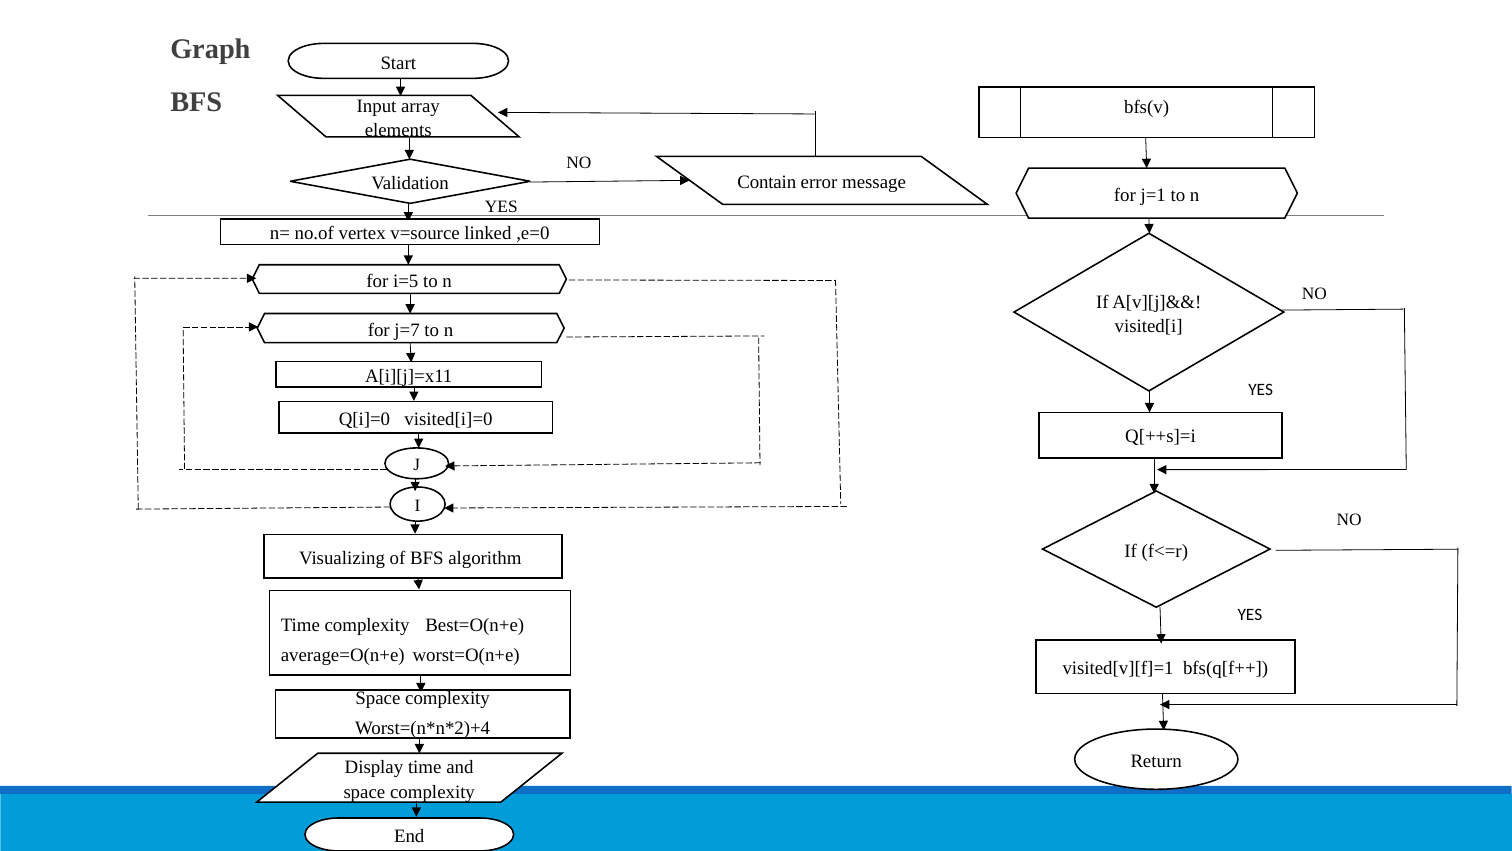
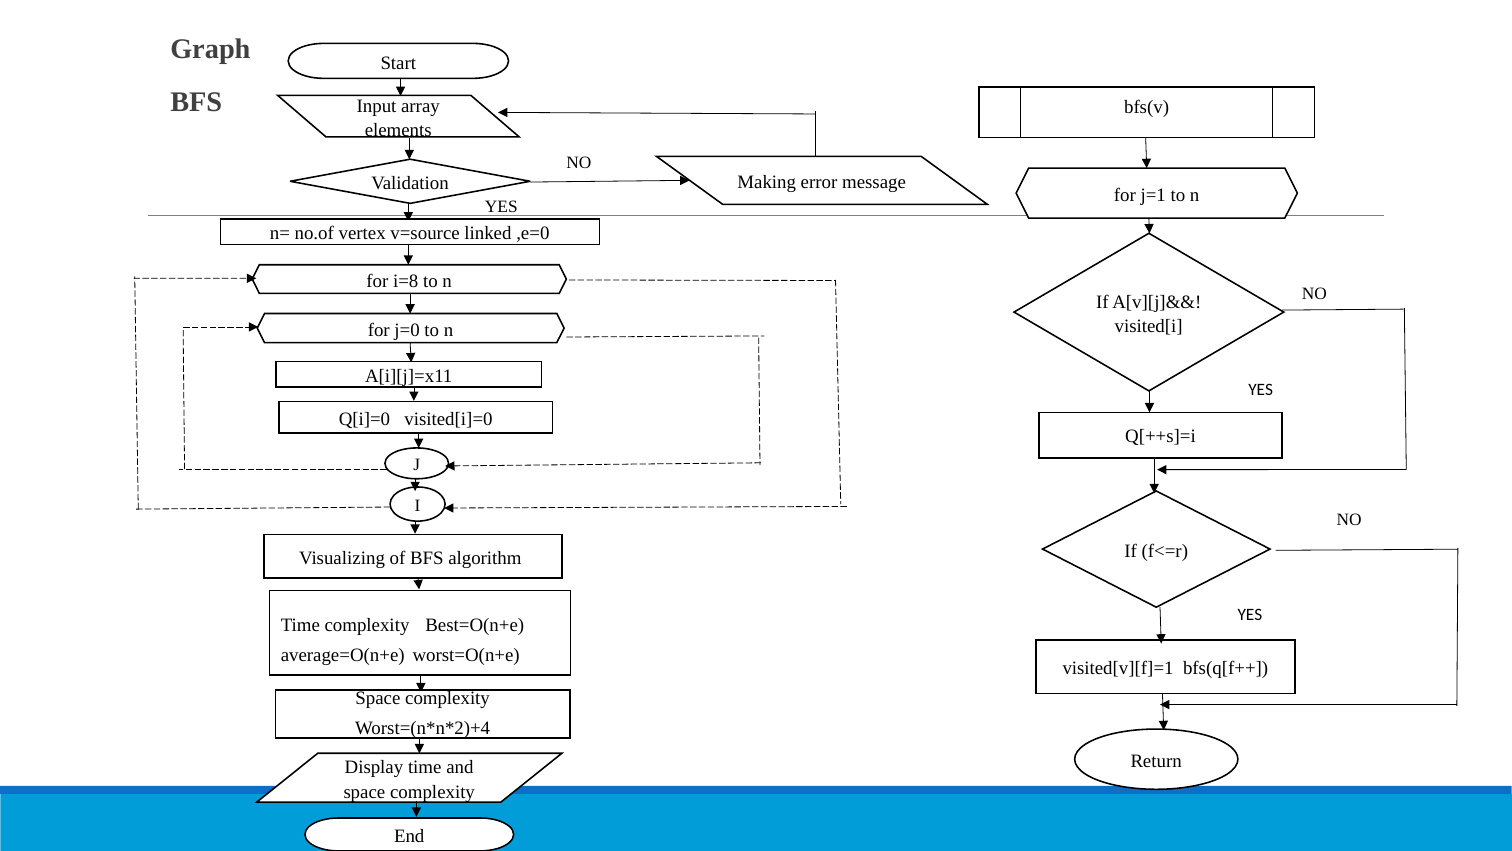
Contain: Contain -> Making
i=5: i=5 -> i=8
j=7: j=7 -> j=0
